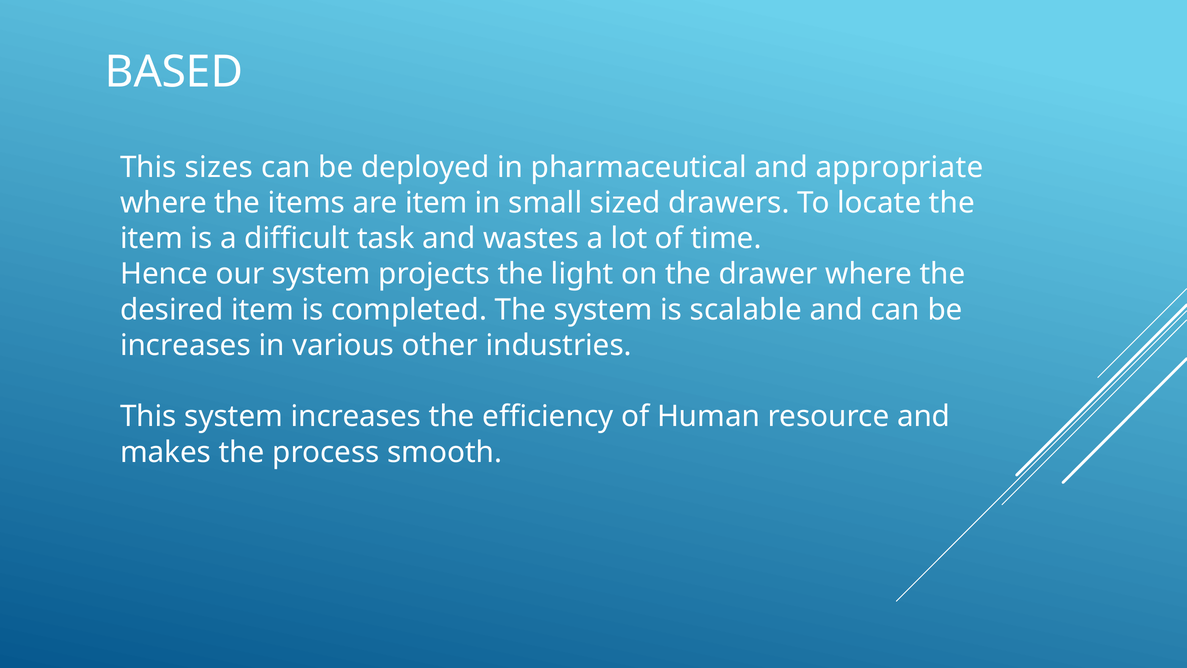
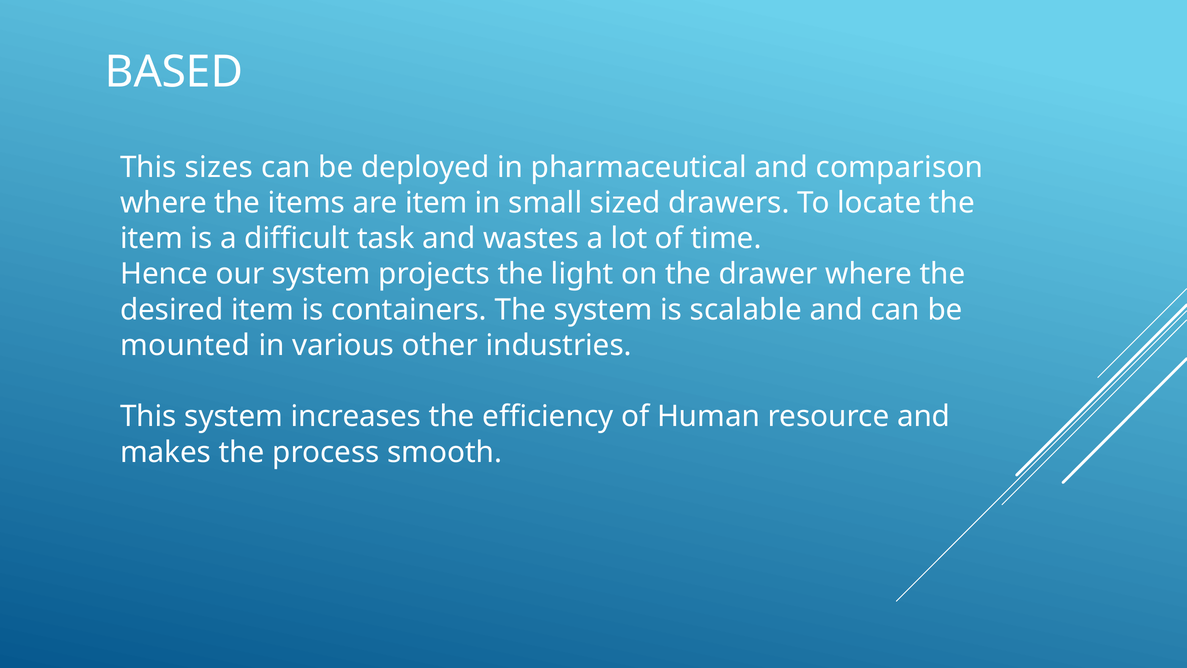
appropriate: appropriate -> comparison
completed: completed -> containers
increases at (185, 345): increases -> mounted
